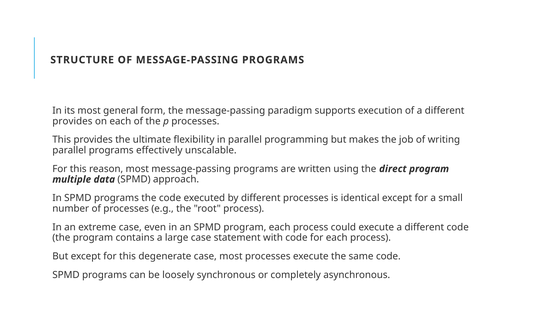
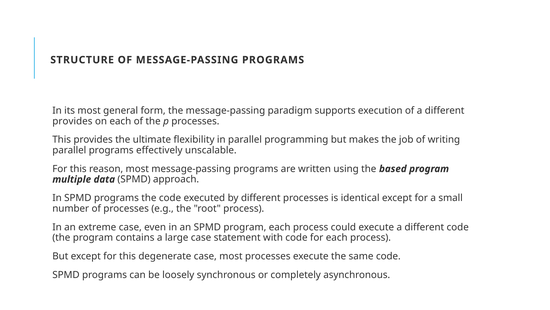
direct: direct -> based
